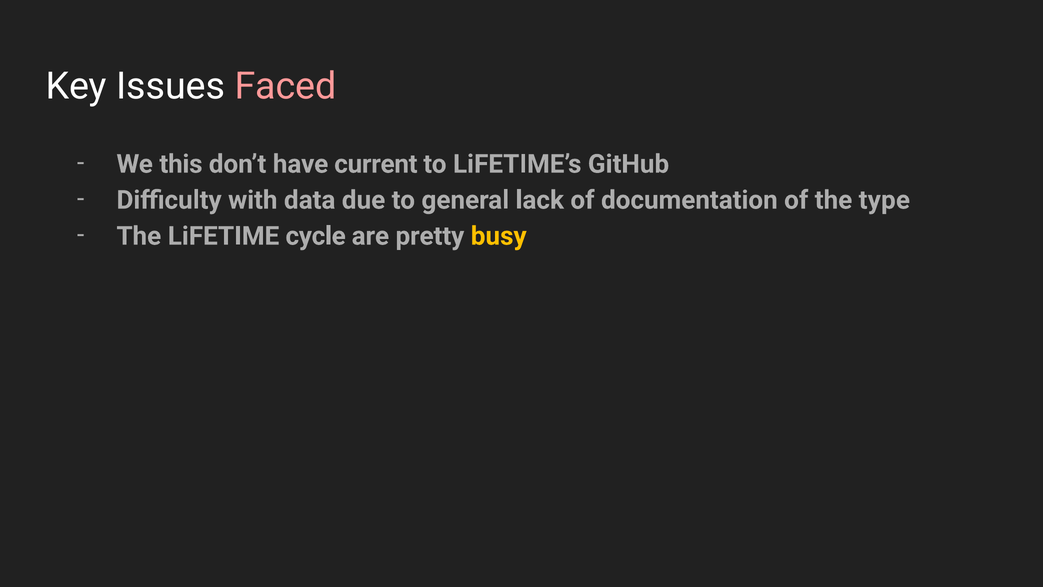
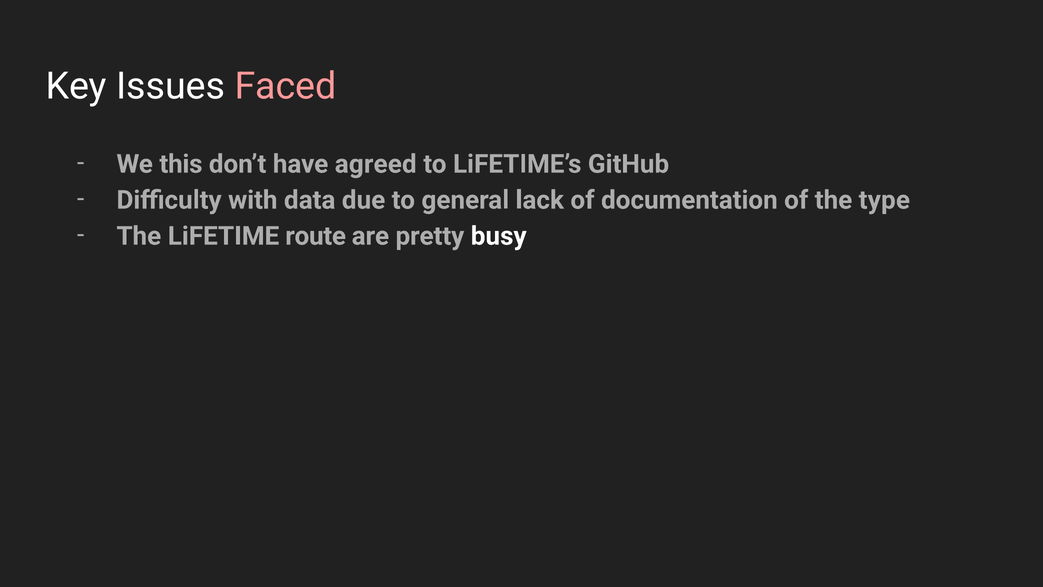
current: current -> agreed
cycle: cycle -> route
busy colour: yellow -> white
